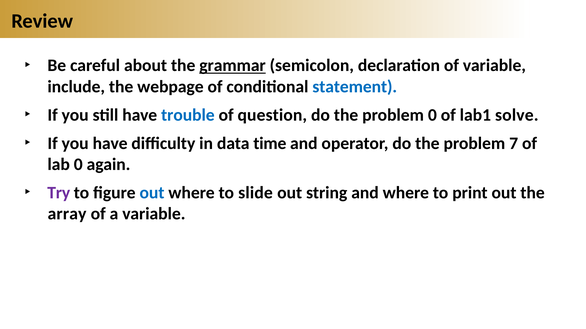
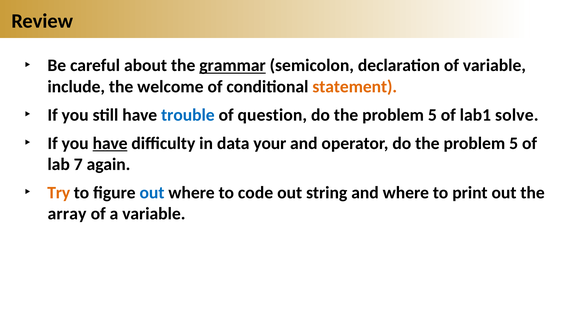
webpage: webpage -> welcome
statement colour: blue -> orange
0 at (432, 115): 0 -> 5
have at (110, 144) underline: none -> present
time: time -> your
7 at (514, 144): 7 -> 5
lab 0: 0 -> 7
Try colour: purple -> orange
slide: slide -> code
